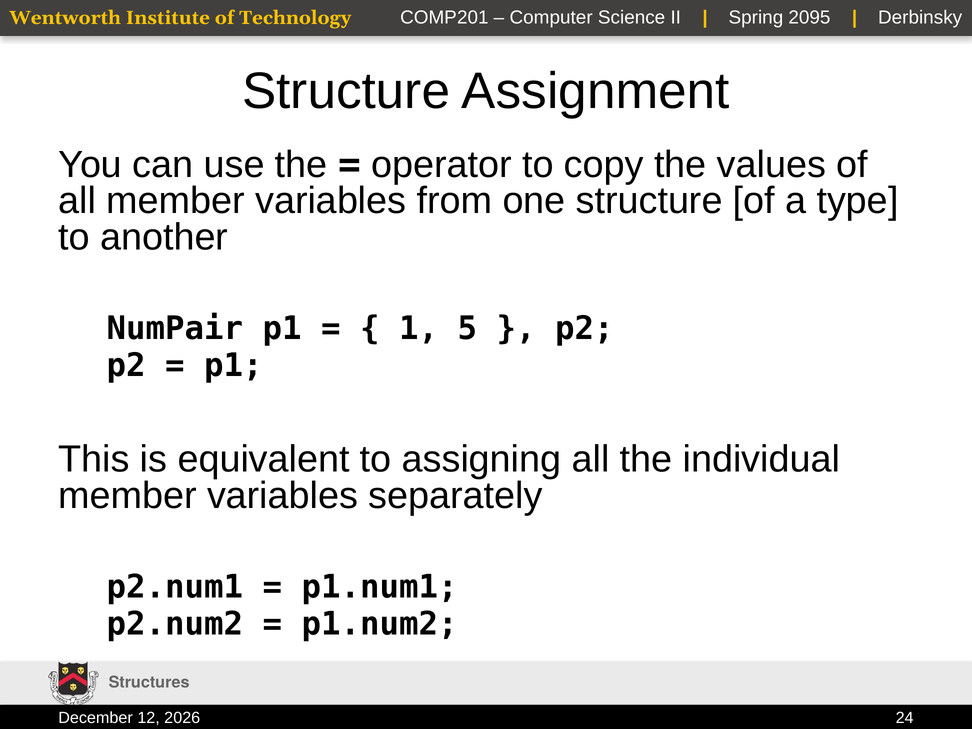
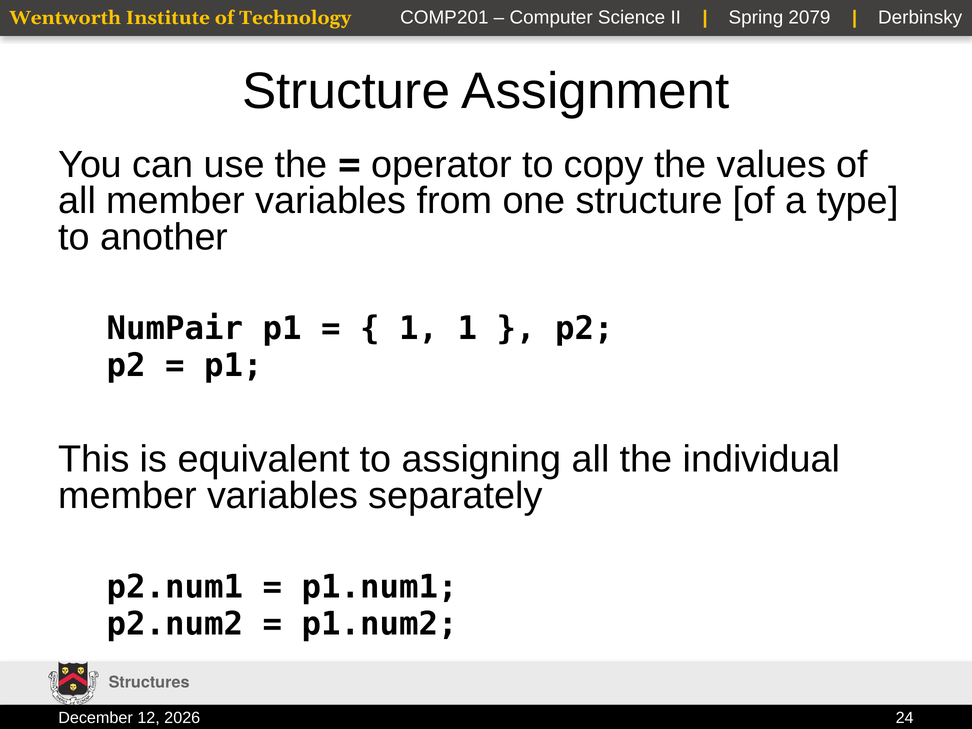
2095: 2095 -> 2079
1 5: 5 -> 1
